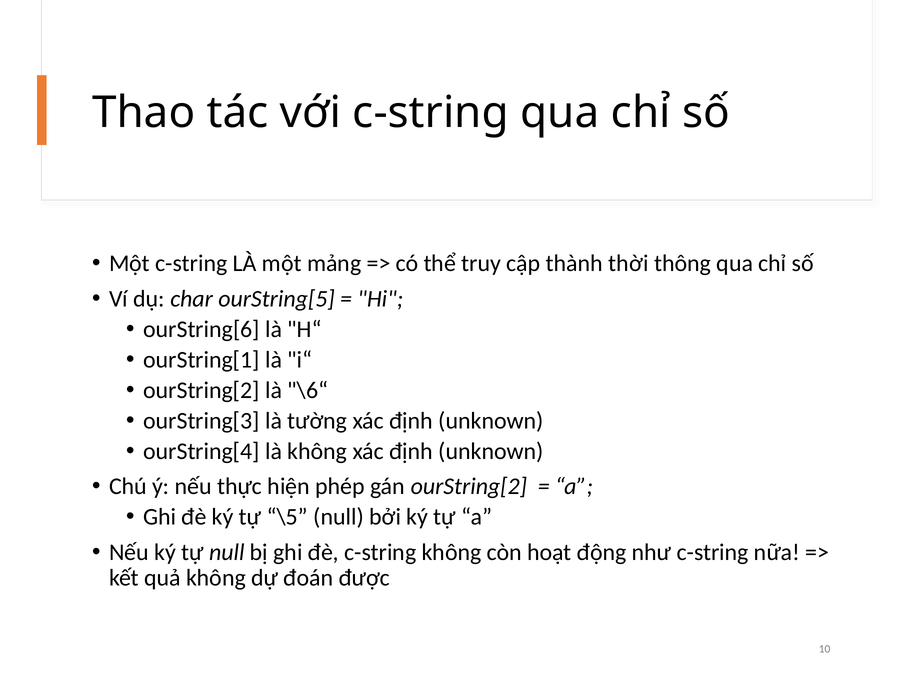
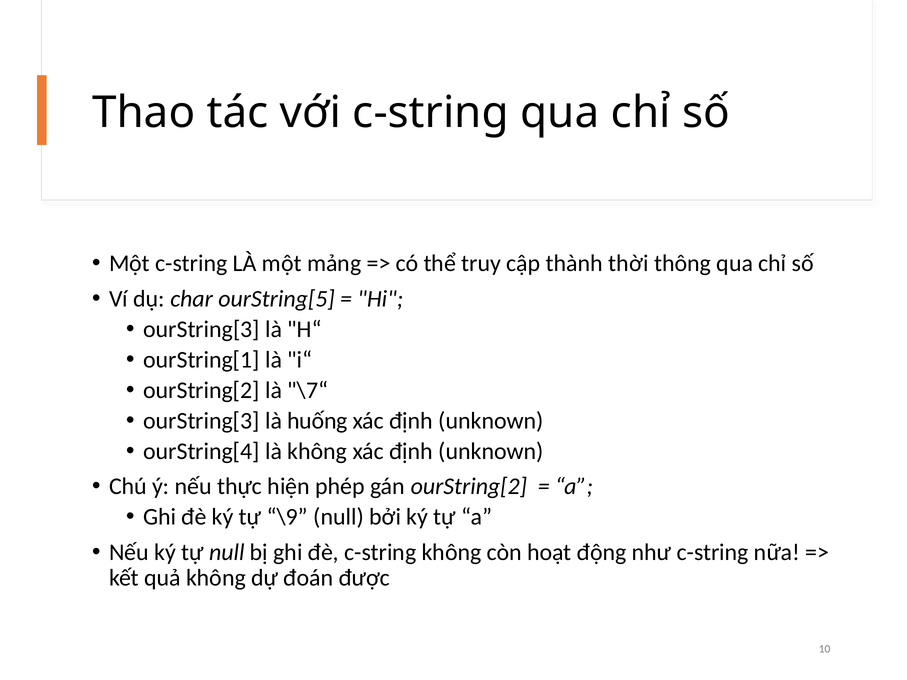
ourString[6 at (201, 329): ourString[6 -> ourString[3
\6“: \6“ -> \7“
tường: tường -> huống
\5: \5 -> \9
